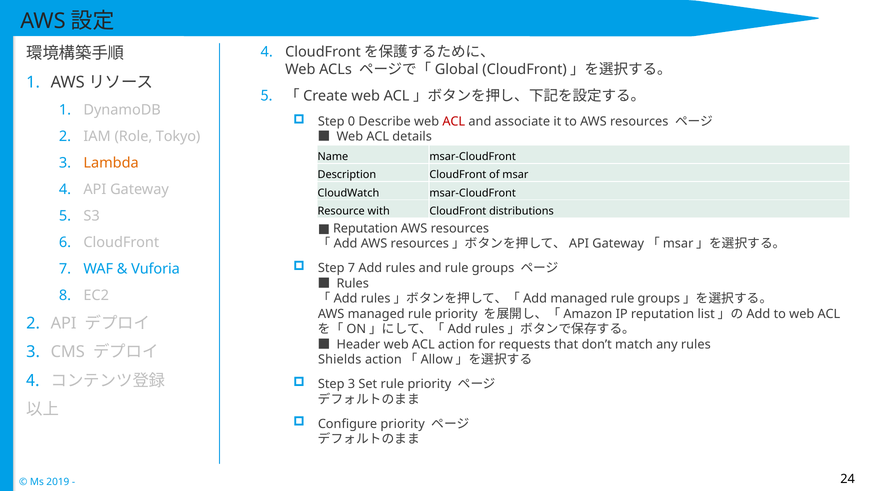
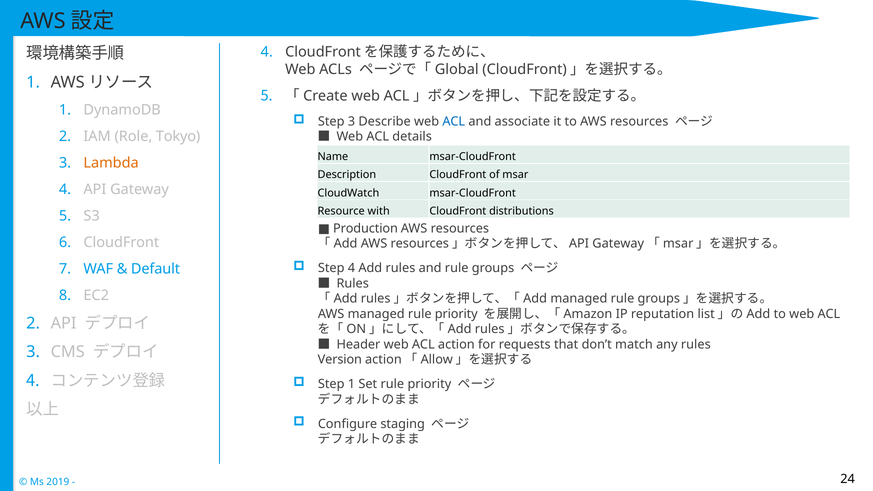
Step 0: 0 -> 3
ACL at (454, 121) colour: red -> blue
Reputation at (365, 228): Reputation -> Production
Step 7: 7 -> 4
Vuforia: Vuforia -> Default
Shields: Shields -> Version
Step 3: 3 -> 1
Configure priority: priority -> staging
